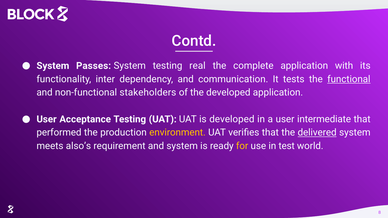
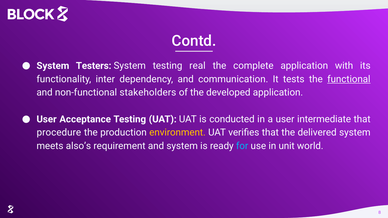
Passes: Passes -> Testers
is developed: developed -> conducted
performed: performed -> procedure
delivered underline: present -> none
for colour: yellow -> light blue
test: test -> unit
